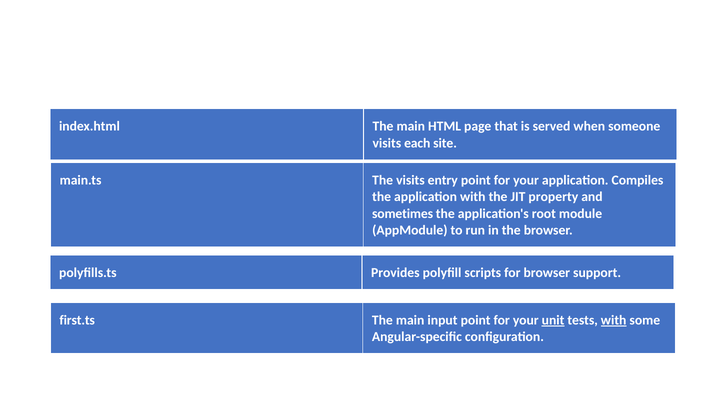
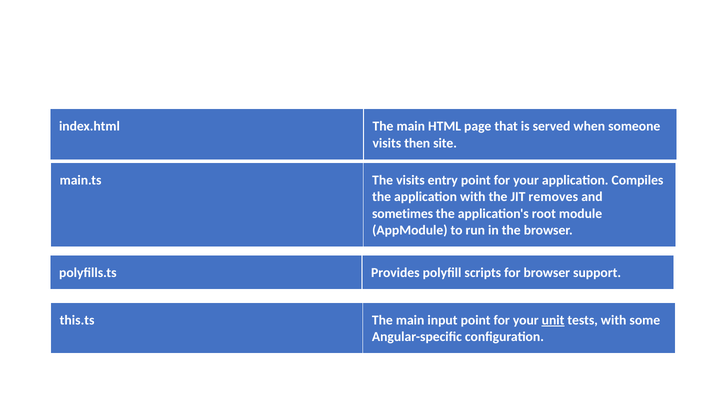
each: each -> then
property: property -> removes
first.ts: first.ts -> this.ts
with at (614, 320) underline: present -> none
